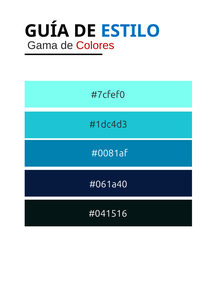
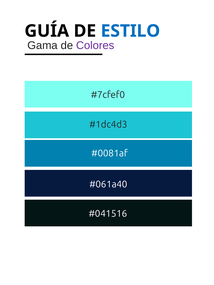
Colores colour: red -> purple
